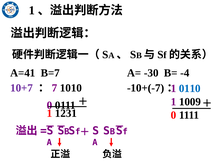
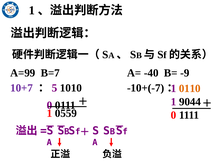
A=41: A=41 -> A=99
-30: -30 -> -40
-4: -4 -> -9
7: 7 -> 5
0110 colour: blue -> orange
1009: 1009 -> 9044
1231: 1231 -> 0559
